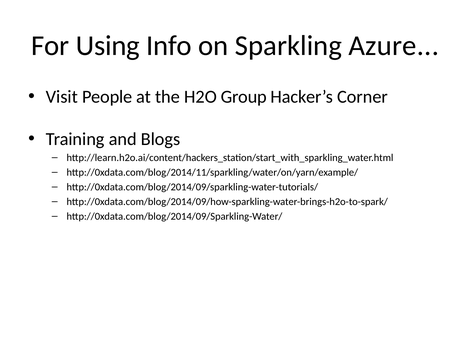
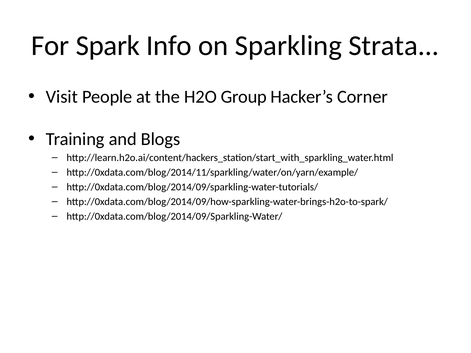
Using: Using -> Spark
Azure: Azure -> Strata
